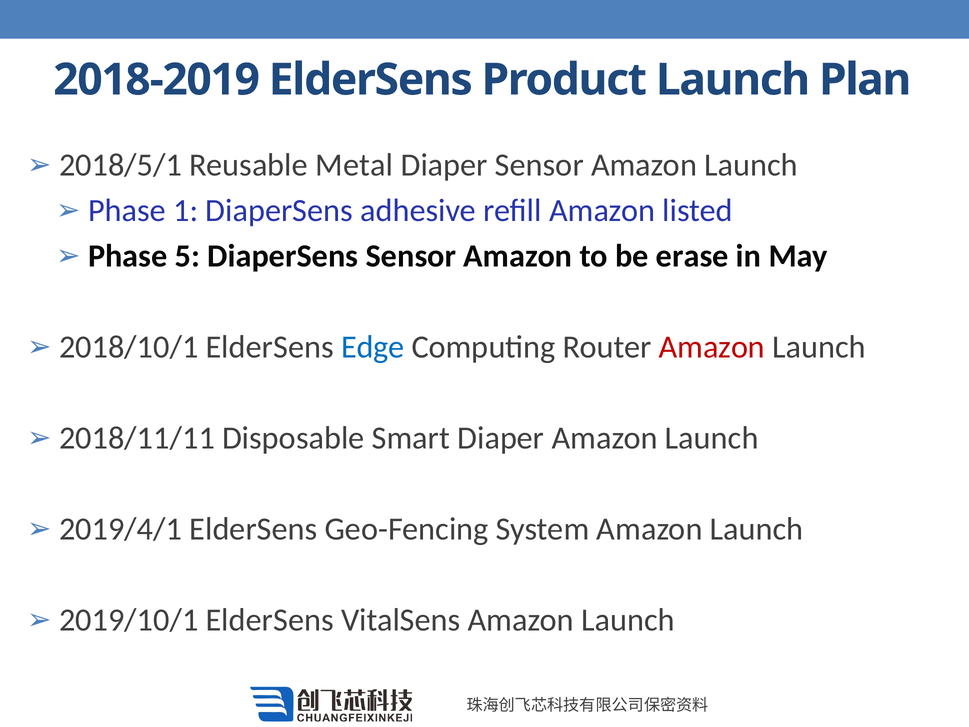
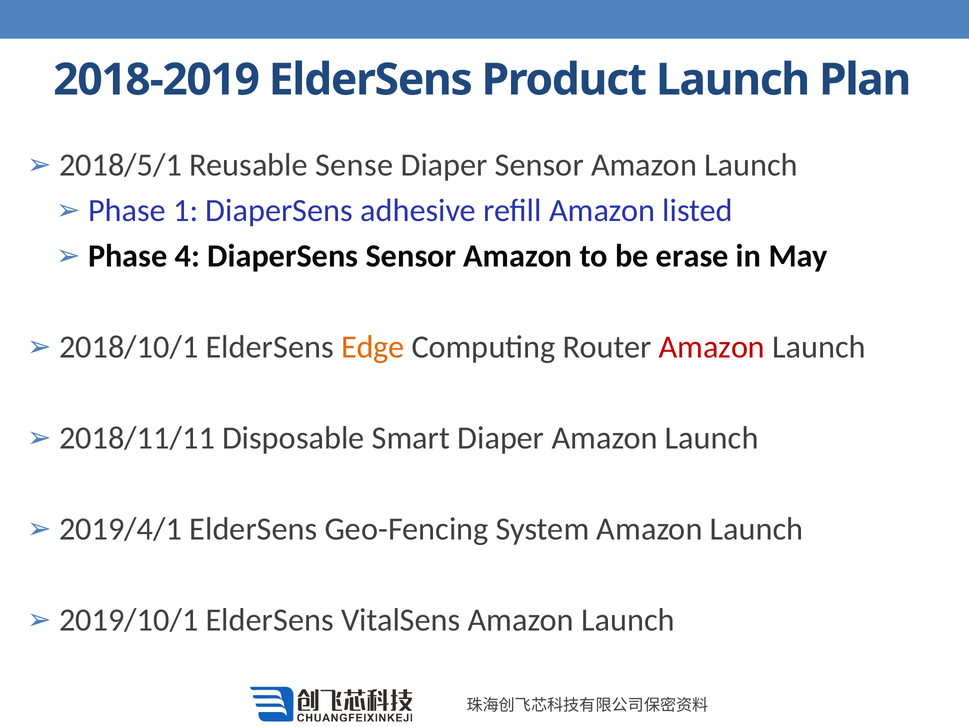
Metal: Metal -> Sense
5: 5 -> 4
Edge colour: blue -> orange
